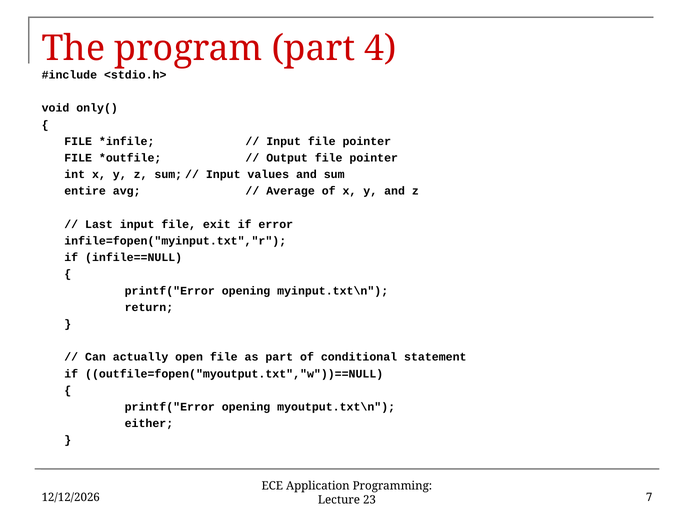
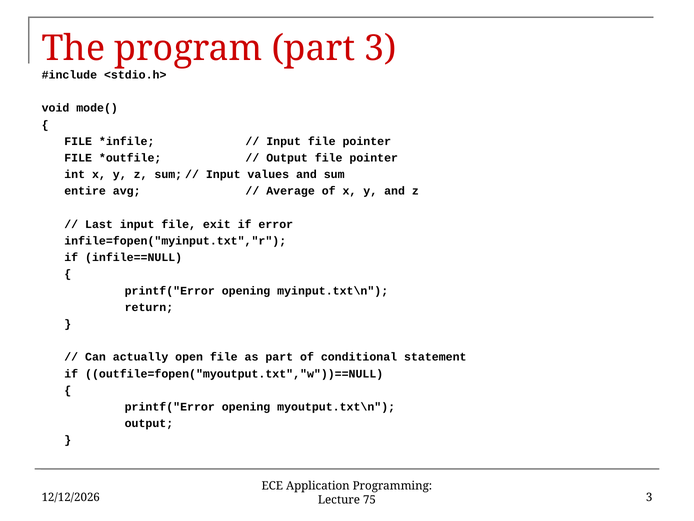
part 4: 4 -> 3
only(: only( -> mode(
either at (149, 423): either -> output
7 at (649, 497): 7 -> 3
23: 23 -> 75
